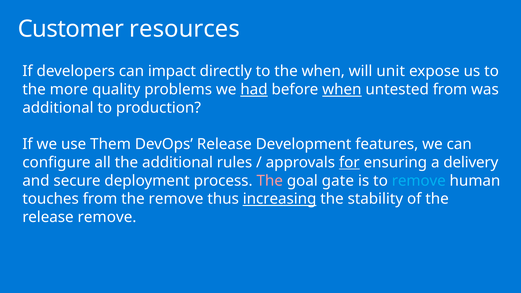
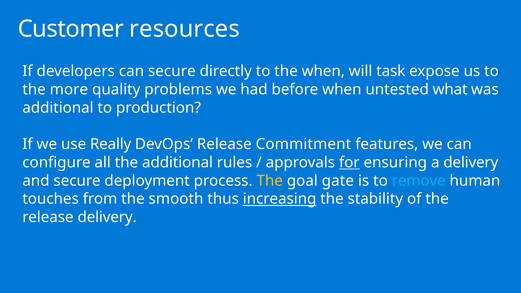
can impact: impact -> secure
unit: unit -> task
had underline: present -> none
when at (342, 90) underline: present -> none
untested from: from -> what
Them: Them -> Really
Development: Development -> Commitment
The at (270, 181) colour: pink -> yellow
the remove: remove -> smooth
release remove: remove -> delivery
